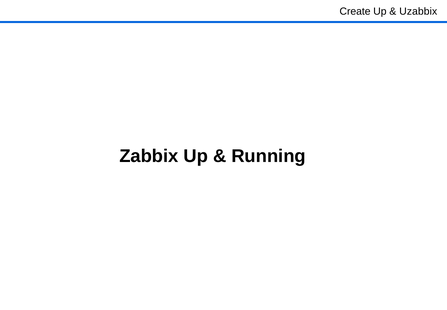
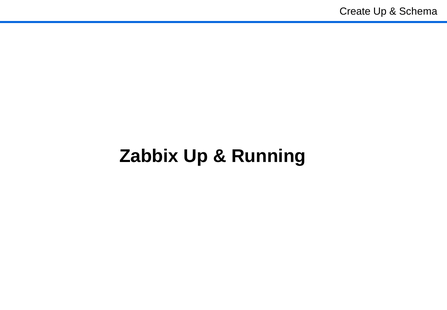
Uzabbix: Uzabbix -> Schema
